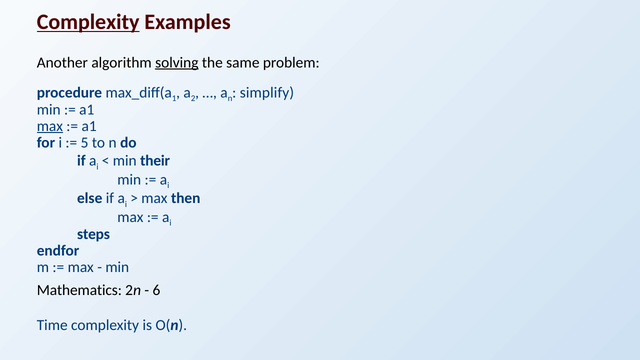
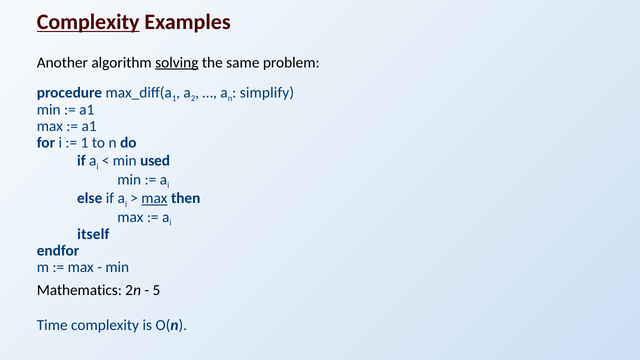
max at (50, 126) underline: present -> none
5 at (85, 143): 5 -> 1
their: their -> used
max at (154, 198) underline: none -> present
steps: steps -> itself
6: 6 -> 5
